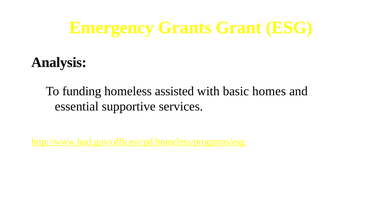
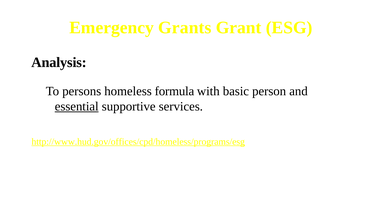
funding: funding -> persons
assisted: assisted -> formula
homes: homes -> person
essential underline: none -> present
